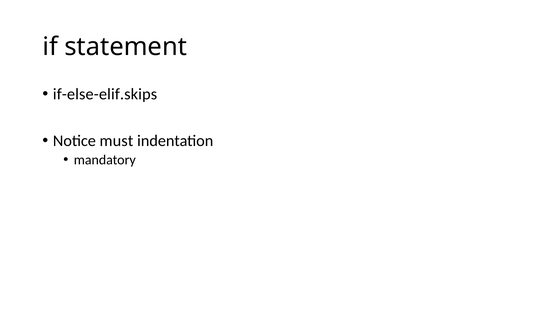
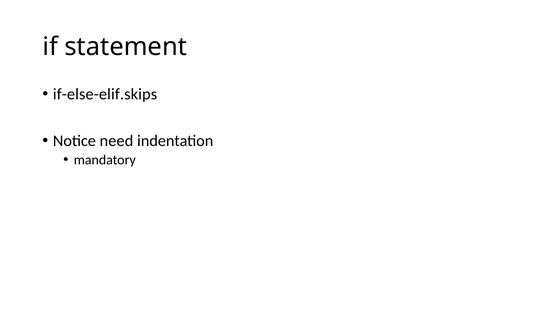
must: must -> need
